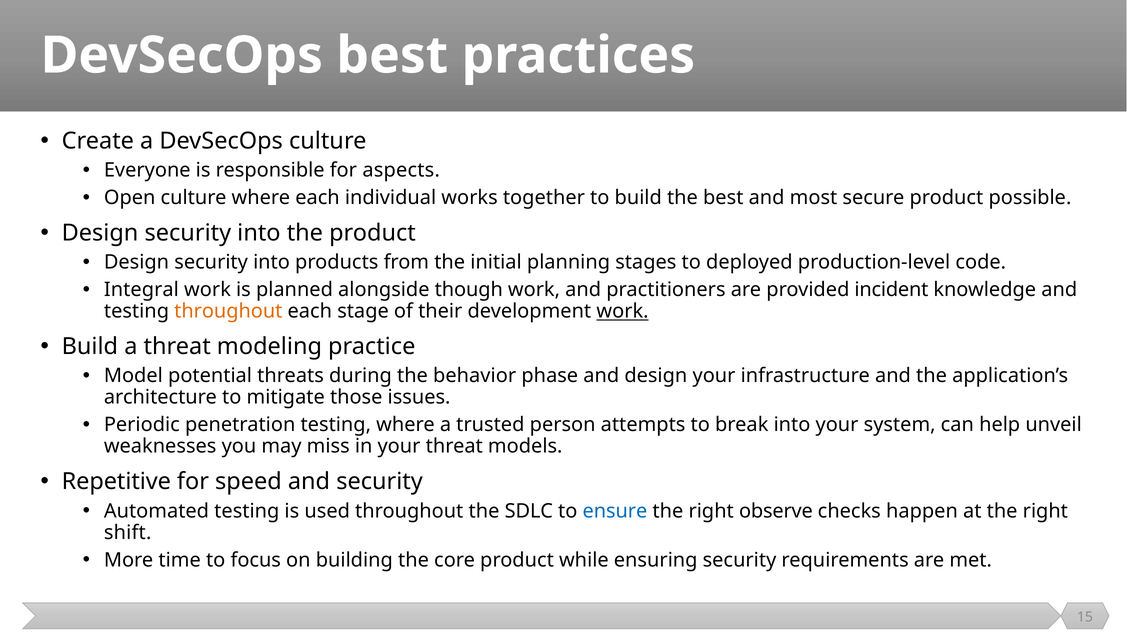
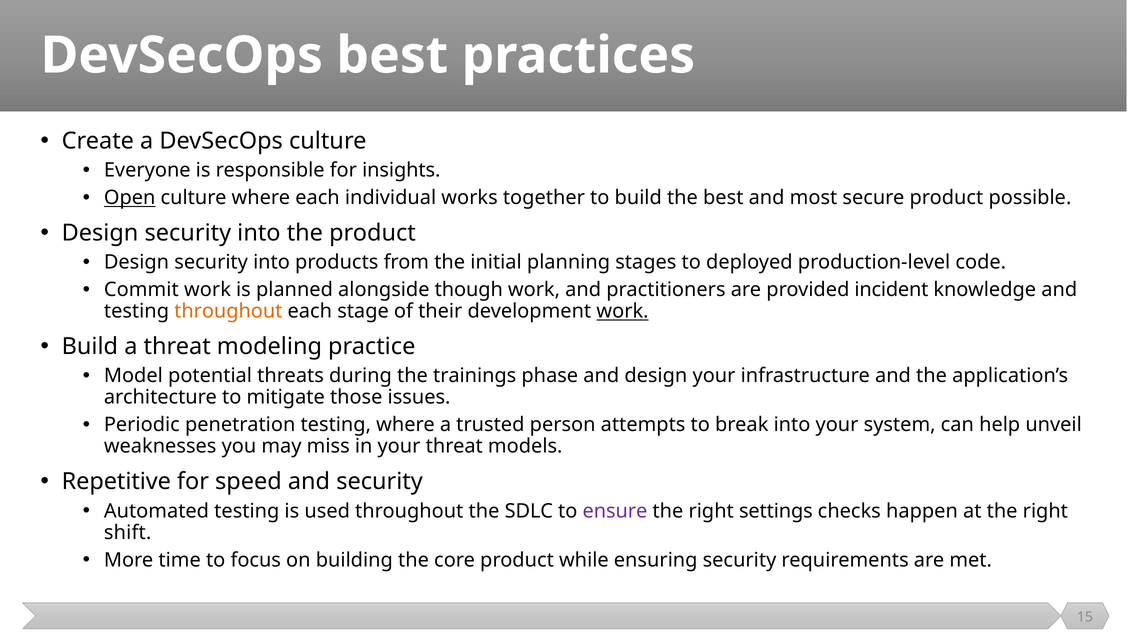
aspects: aspects -> insights
Open underline: none -> present
Integral: Integral -> Commit
behavior: behavior -> trainings
ensure colour: blue -> purple
observe: observe -> settings
